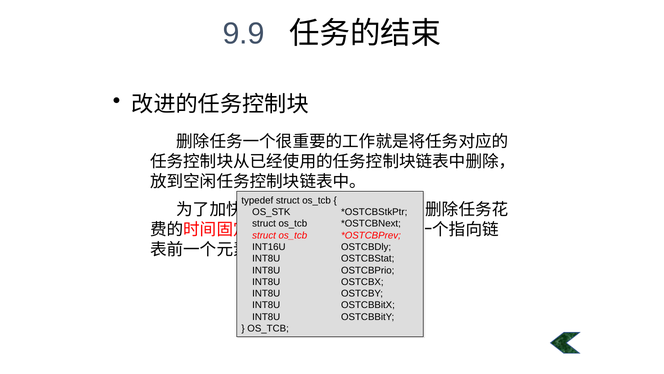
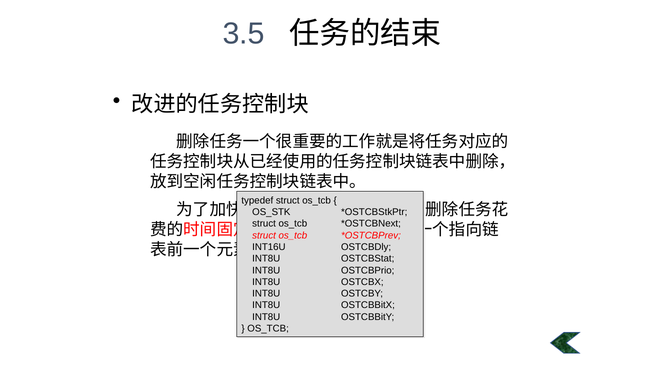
9.9: 9.9 -> 3.5
